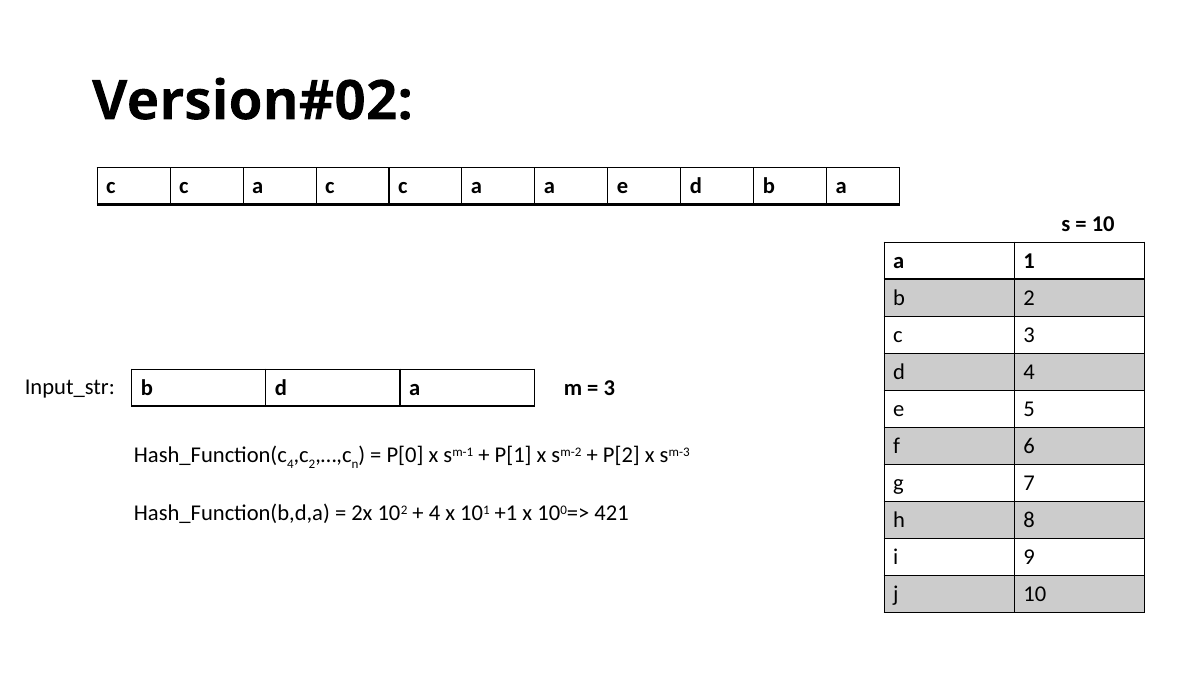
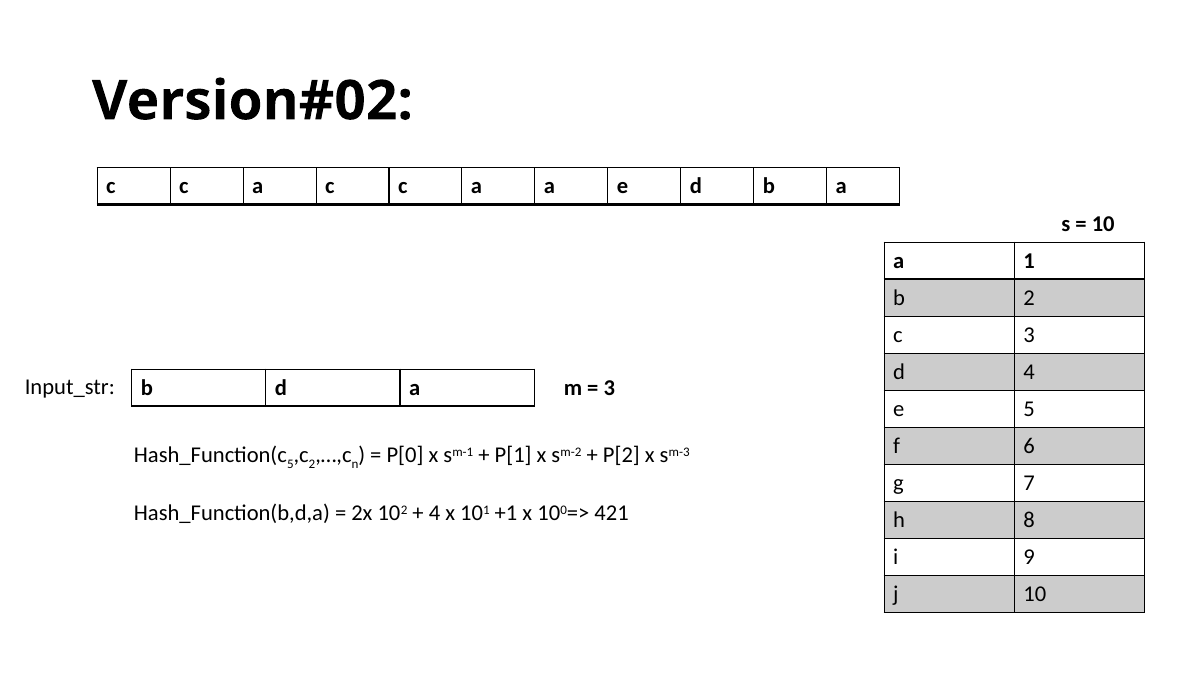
4 at (290, 464): 4 -> 5
